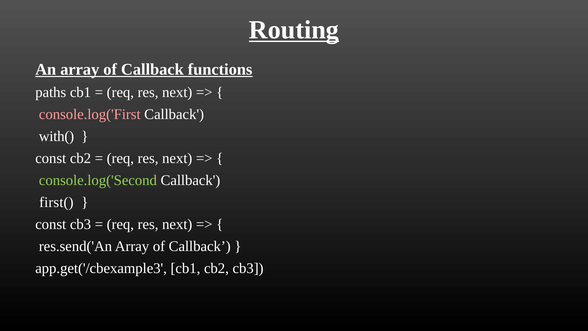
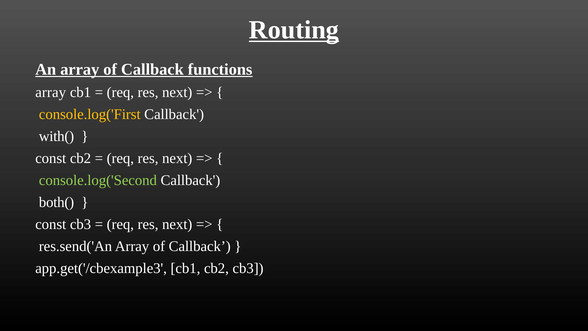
paths at (51, 92): paths -> array
console.log('First colour: pink -> yellow
first(: first( -> both(
